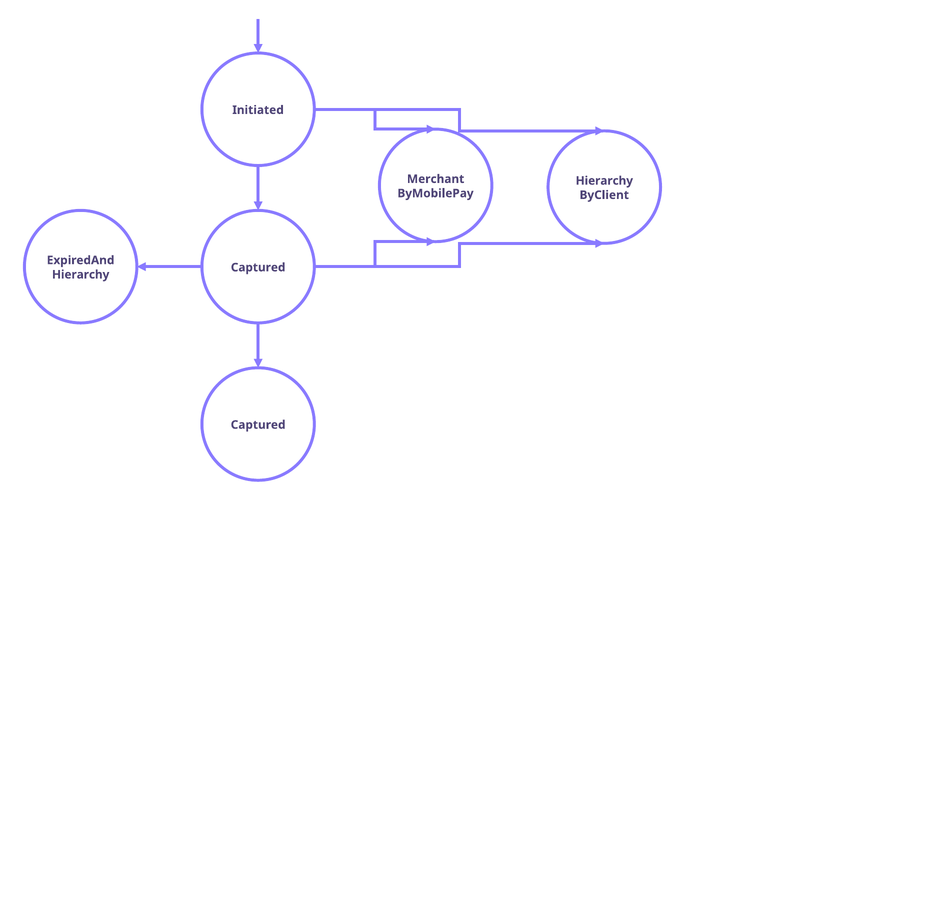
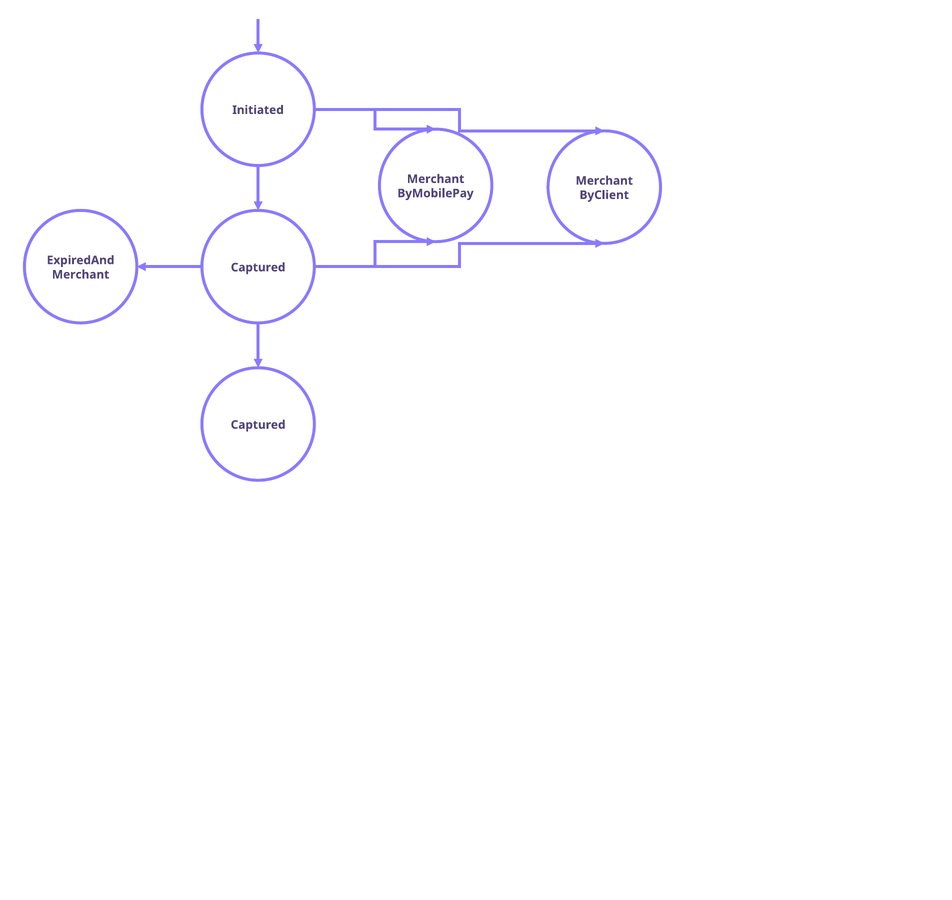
Hierarchy at (604, 181): Hierarchy -> Merchant
Hierarchy at (81, 274): Hierarchy -> Merchant
